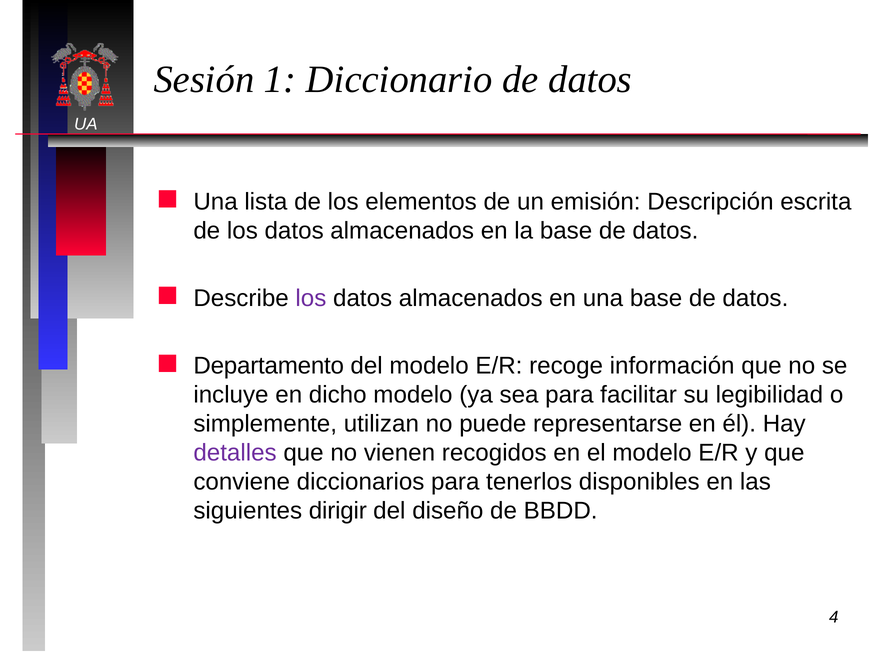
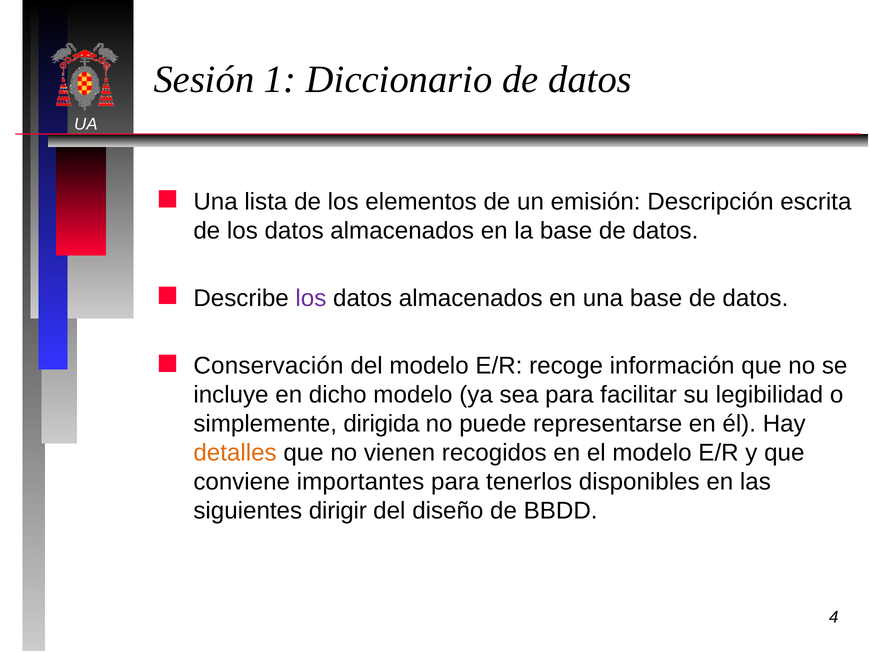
Departamento: Departamento -> Conservación
utilizan: utilizan -> dirigida
detalles colour: purple -> orange
diccionarios: diccionarios -> importantes
